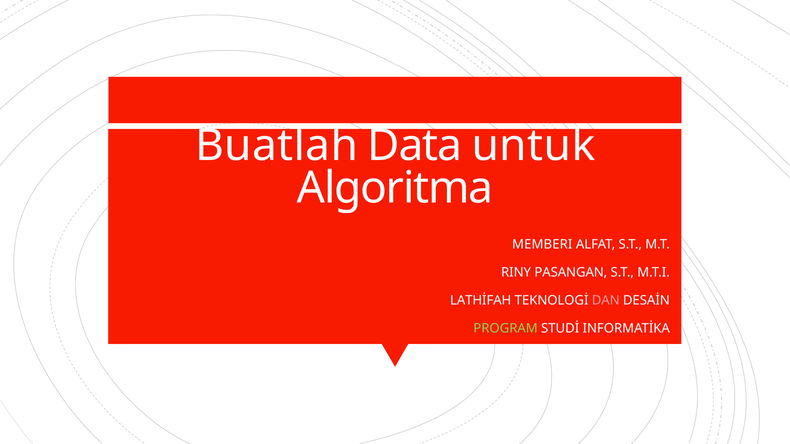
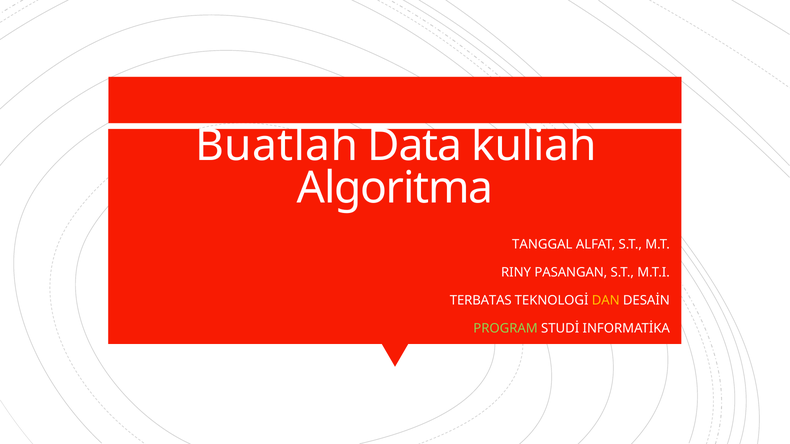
untuk: untuk -> kuliah
MEMBERI: MEMBERI -> TANGGAL
LATHİFAH: LATHİFAH -> TERBATAS
DAN colour: pink -> yellow
